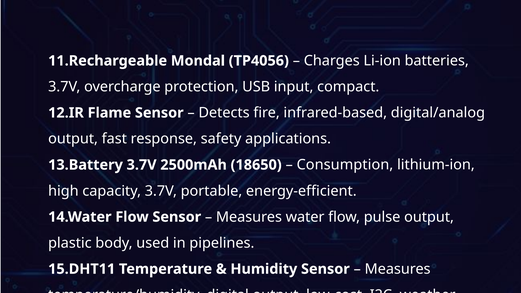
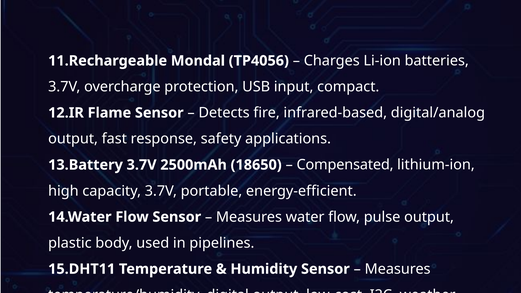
Consumption: Consumption -> Compensated
